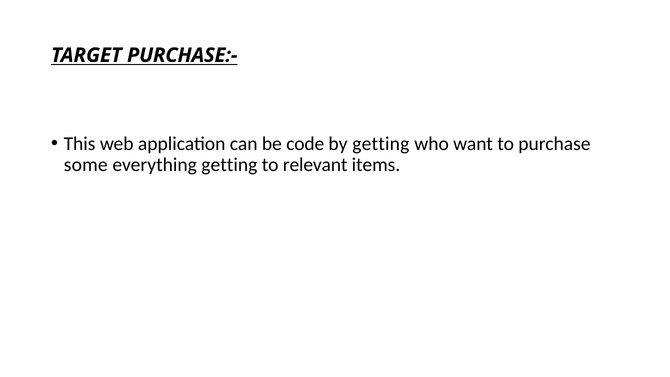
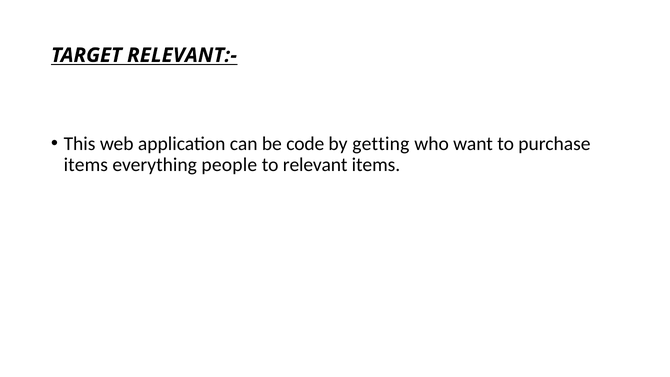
PURCHASE:-: PURCHASE:- -> RELEVANT:-
some at (86, 165): some -> items
everything getting: getting -> people
